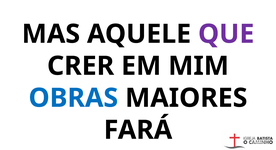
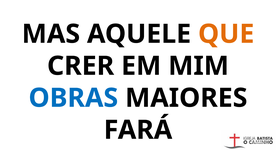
QUE colour: purple -> orange
